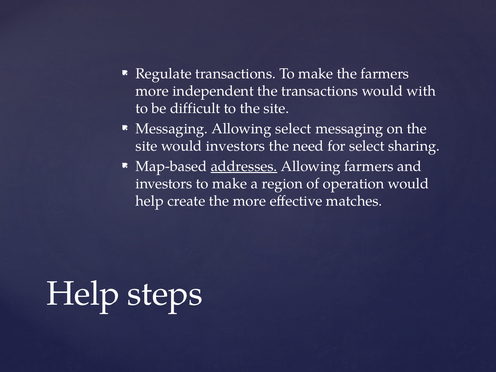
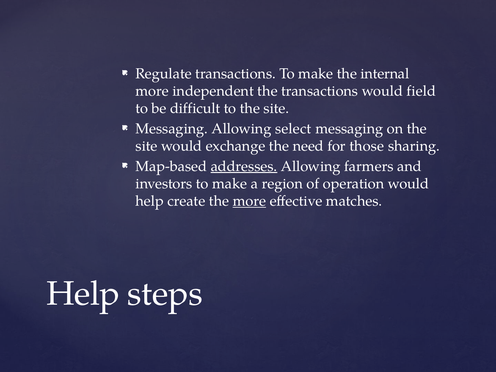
the farmers: farmers -> internal
with: with -> field
would investors: investors -> exchange
for select: select -> those
more at (249, 201) underline: none -> present
